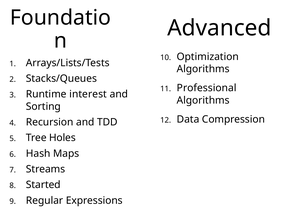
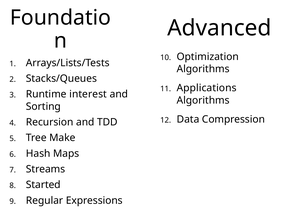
Professional: Professional -> Applications
Holes: Holes -> Make
